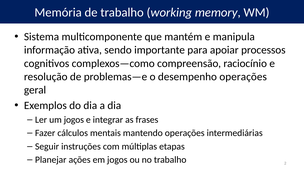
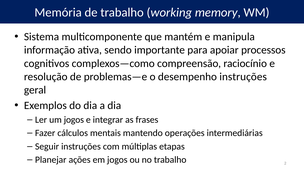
desempenho operações: operações -> instruções
